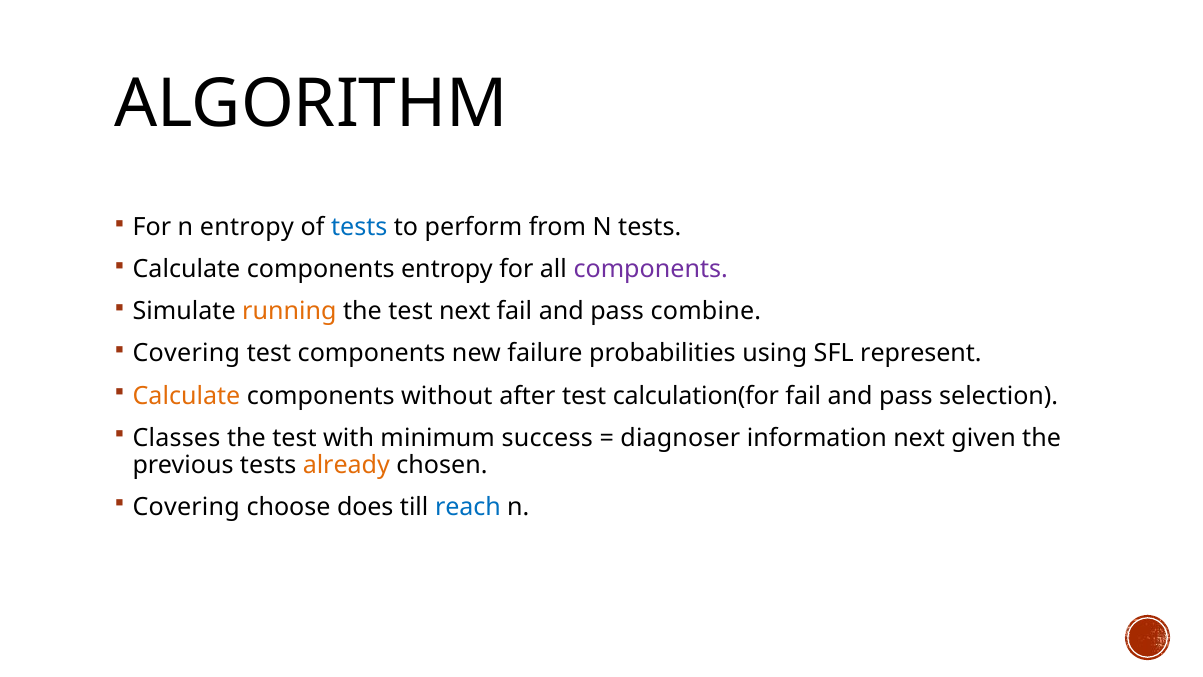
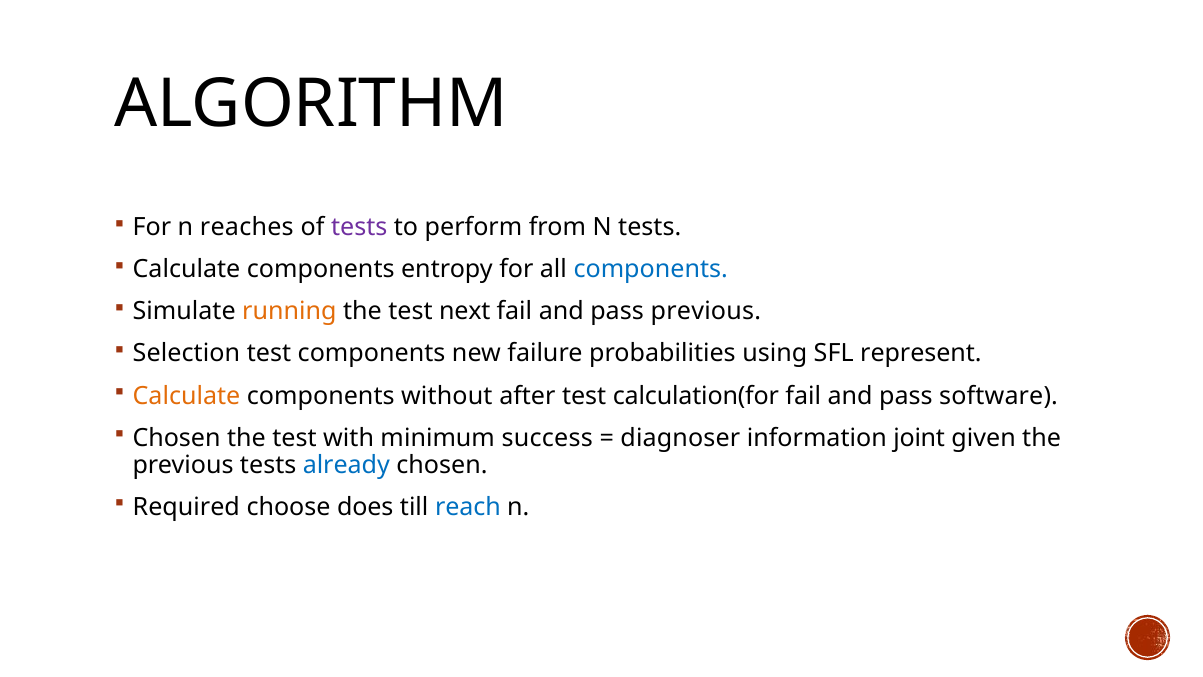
n entropy: entropy -> reaches
tests at (359, 227) colour: blue -> purple
components at (651, 269) colour: purple -> blue
pass combine: combine -> previous
Covering at (186, 354): Covering -> Selection
selection: selection -> software
Classes at (176, 438): Classes -> Chosen
information next: next -> joint
already colour: orange -> blue
Covering at (186, 507): Covering -> Required
